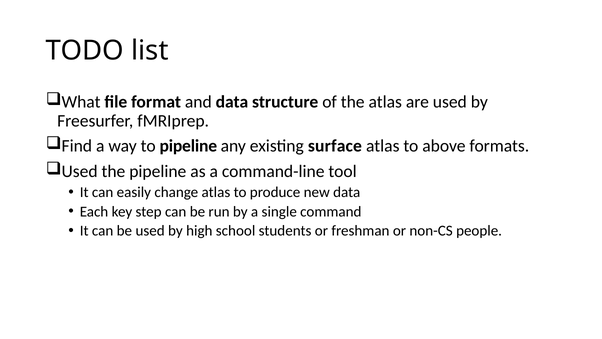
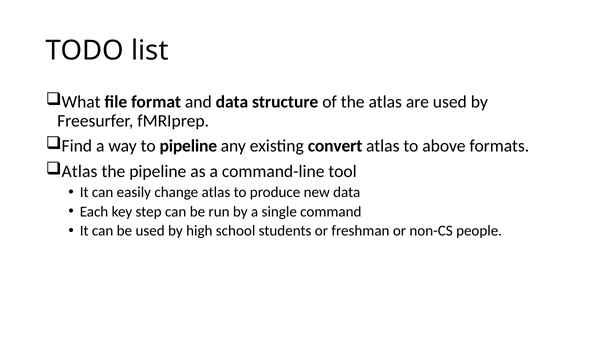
surface: surface -> convert
Used at (80, 171): Used -> Atlas
